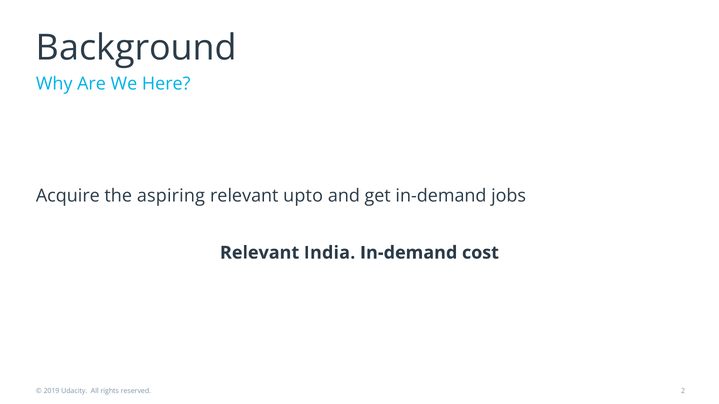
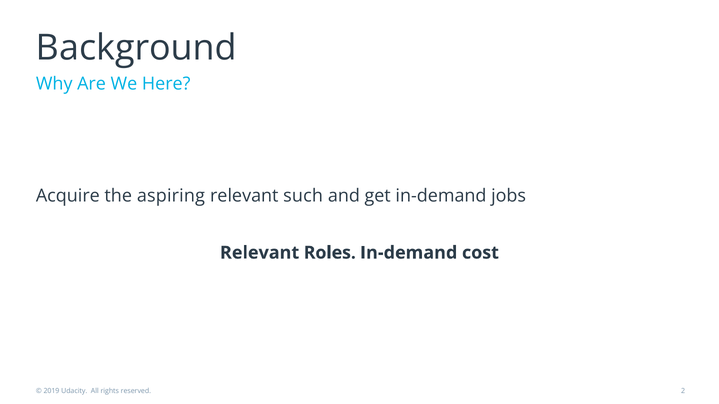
upto: upto -> such
India: India -> Roles
